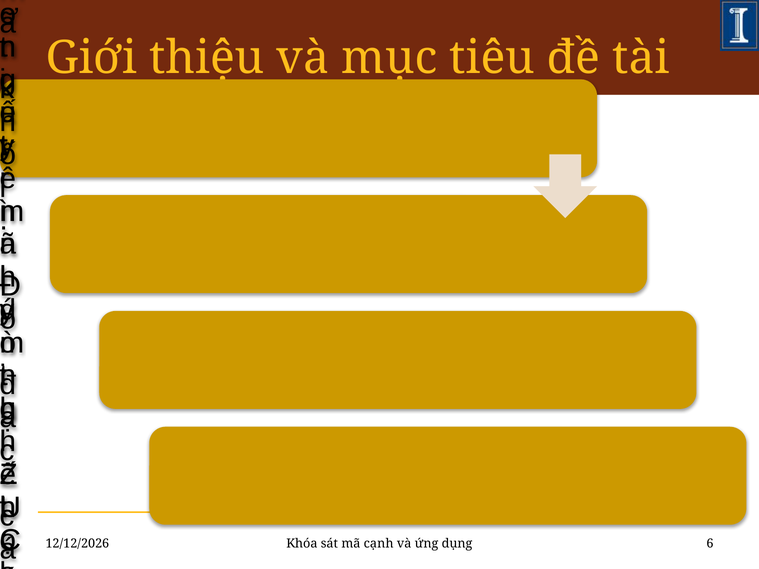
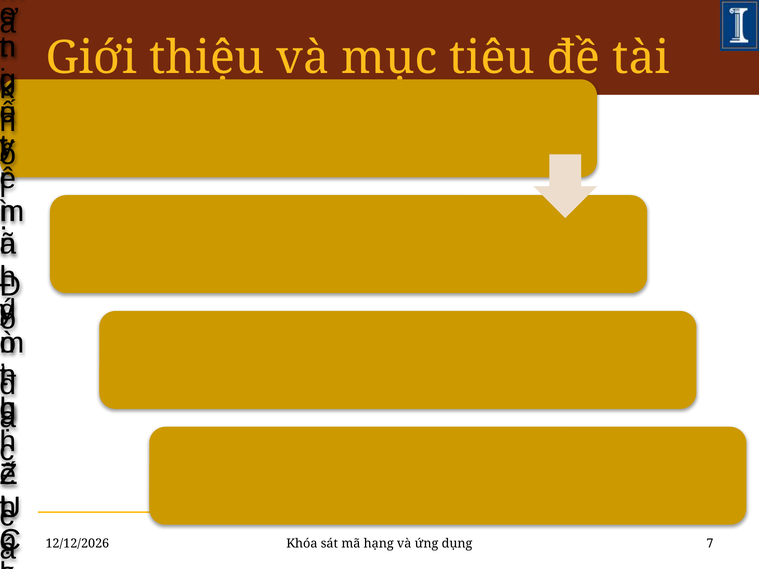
cạnh: cạnh -> hạng
6: 6 -> 7
